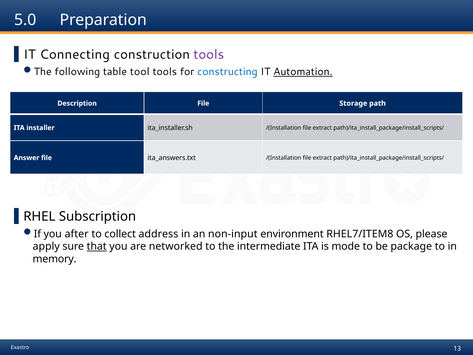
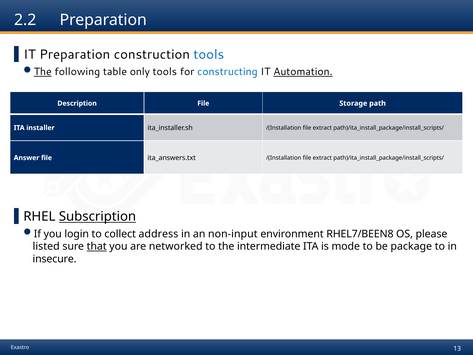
5.0: 5.0 -> 2.2
IT Connecting: Connecting -> Preparation
tools at (209, 54) colour: purple -> blue
The at (43, 72) underline: none -> present
tool: tool -> only
Subscription underline: none -> present
after: after -> login
RHEL7/ITEM8: RHEL7/ITEM8 -> RHEL7/BEEN8
apply: apply -> listed
memory: memory -> insecure
